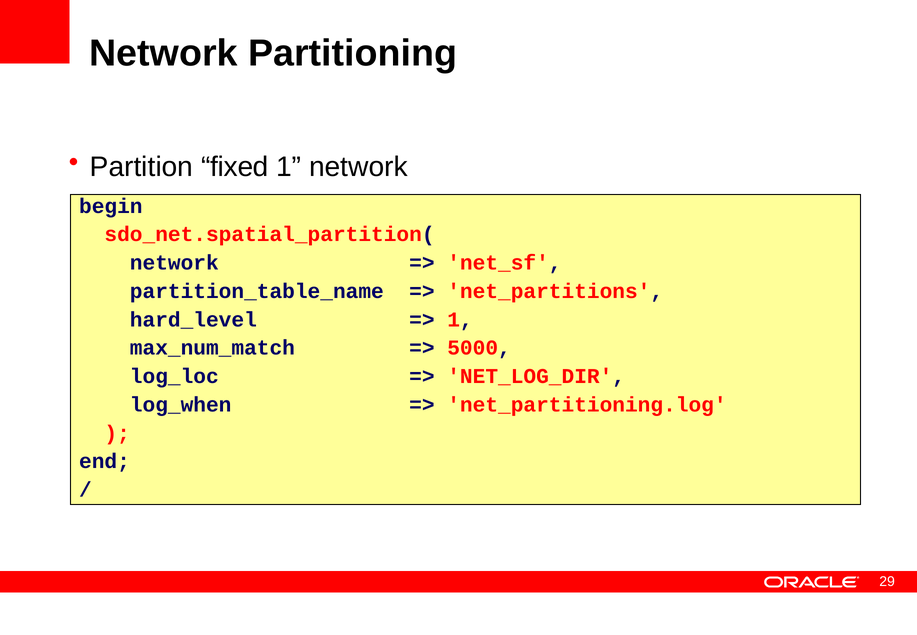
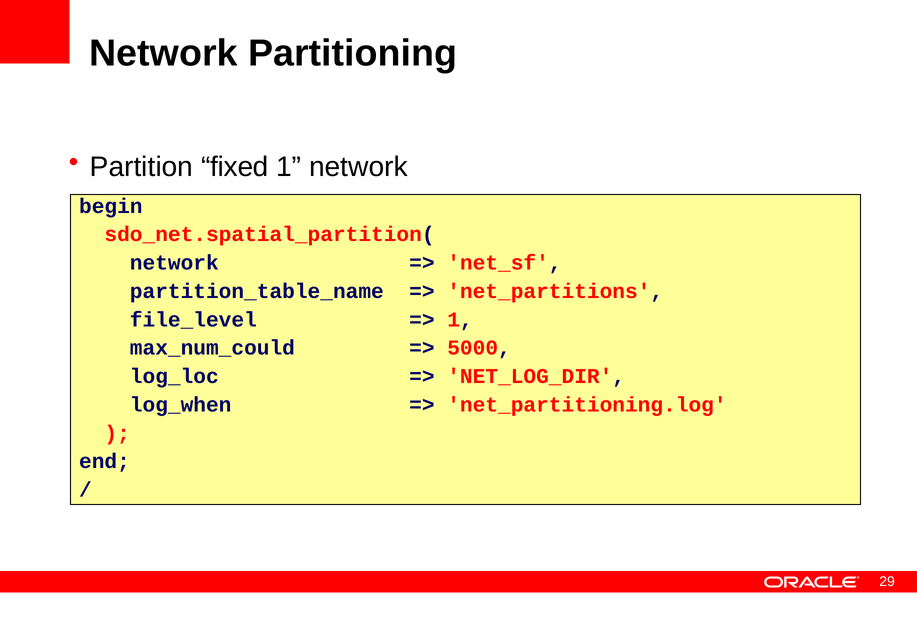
hard_level: hard_level -> file_level
max_num_match: max_num_match -> max_num_could
